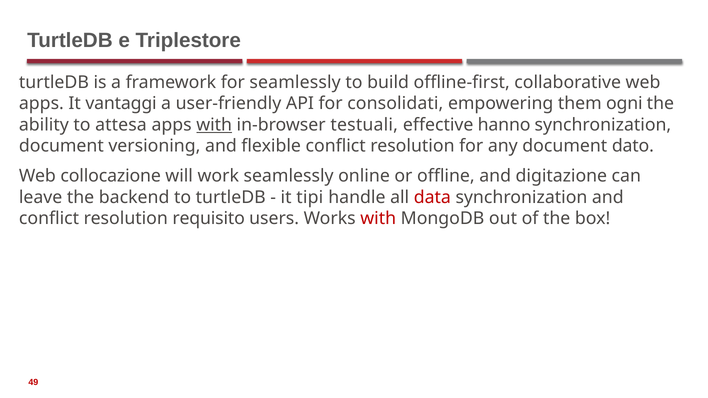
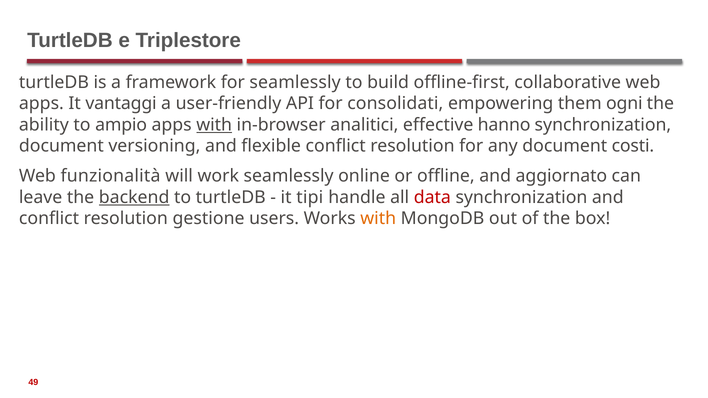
attesa: attesa -> ampio
testuali: testuali -> analitici
dato: dato -> costi
collocazione: collocazione -> funzionalità
digitazione: digitazione -> aggiornato
backend underline: none -> present
requisito: requisito -> gestione
with at (378, 219) colour: red -> orange
